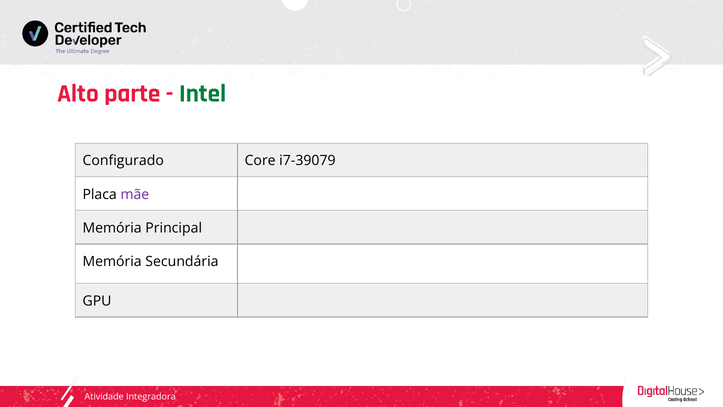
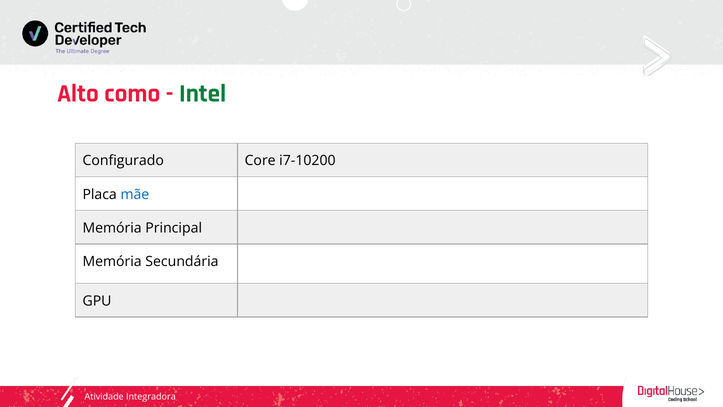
parte: parte -> como
i7-39079: i7-39079 -> i7-10200
mãe colour: purple -> blue
